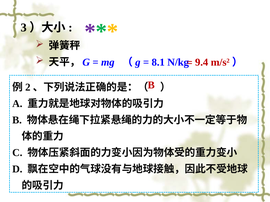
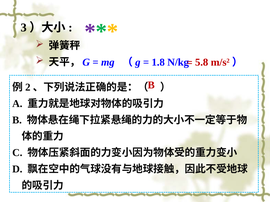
8.1: 8.1 -> 1.8
9.4: 9.4 -> 5.8
